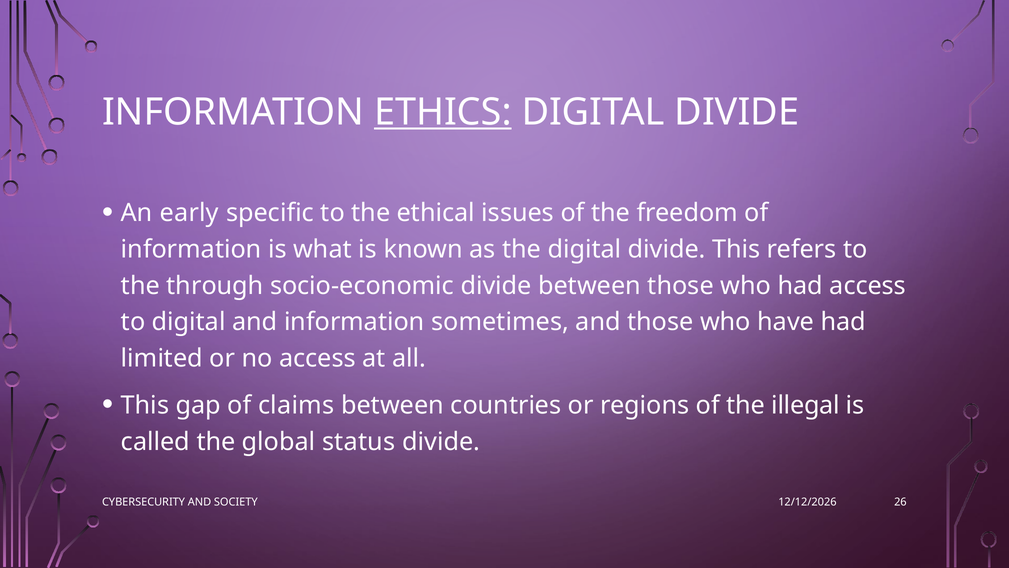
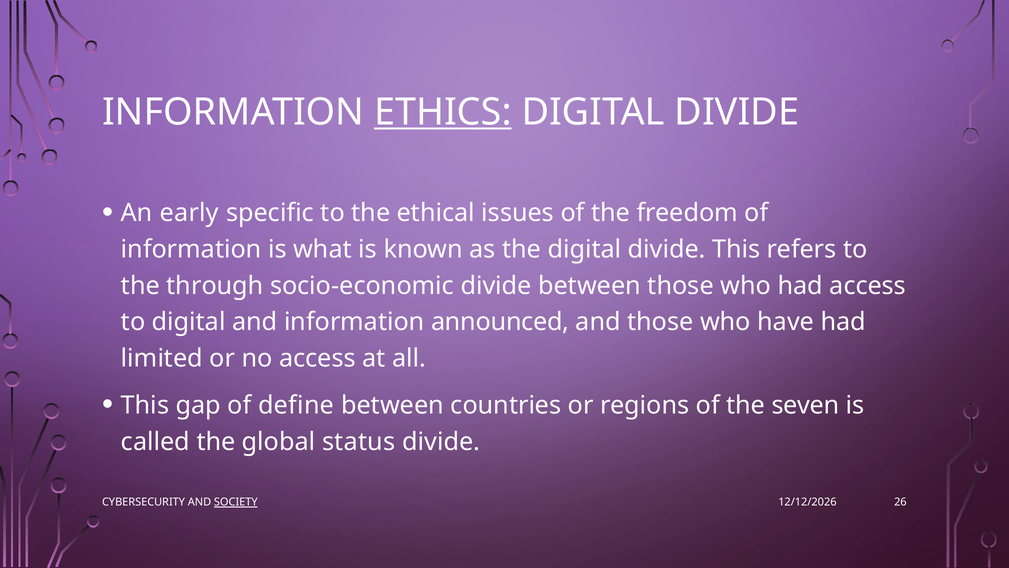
sometimes: sometimes -> announced
claims: claims -> define
illegal: illegal -> seven
SOCIETY underline: none -> present
